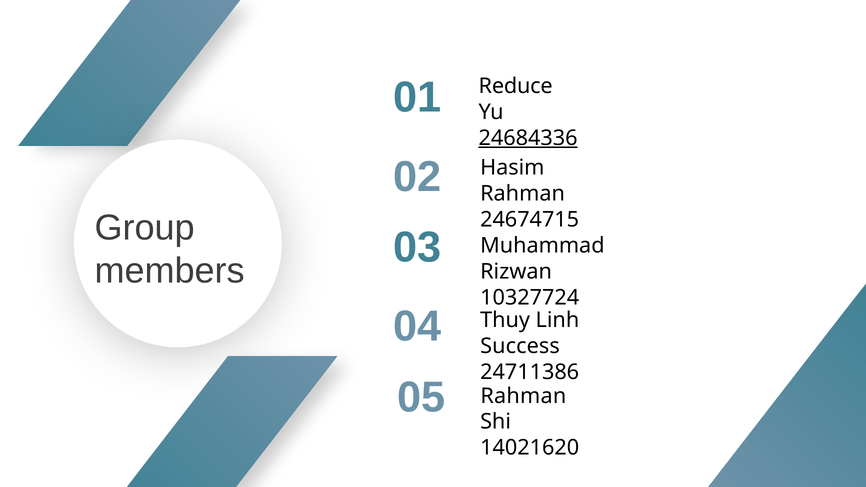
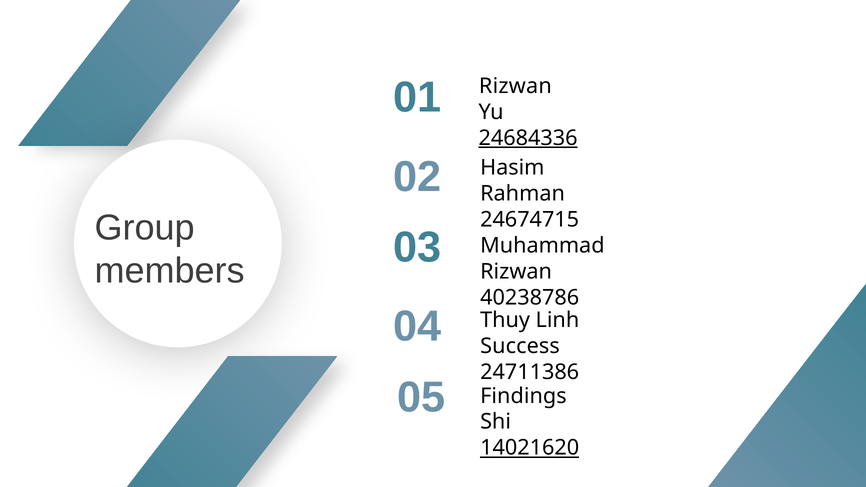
Reduce at (516, 86): Reduce -> Rizwan
10327724: 10327724 -> 40238786
05 Rahman: Rahman -> Findings
14021620 underline: none -> present
